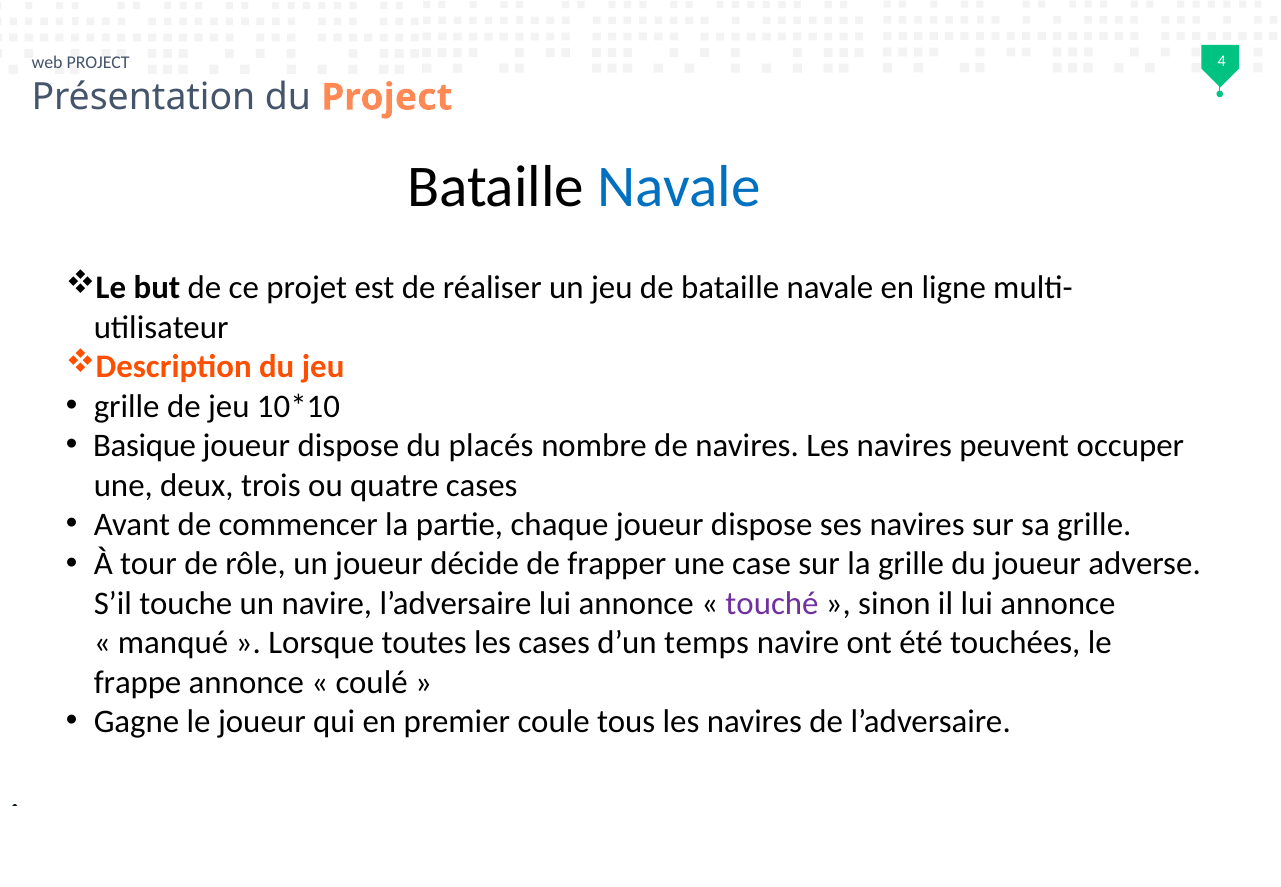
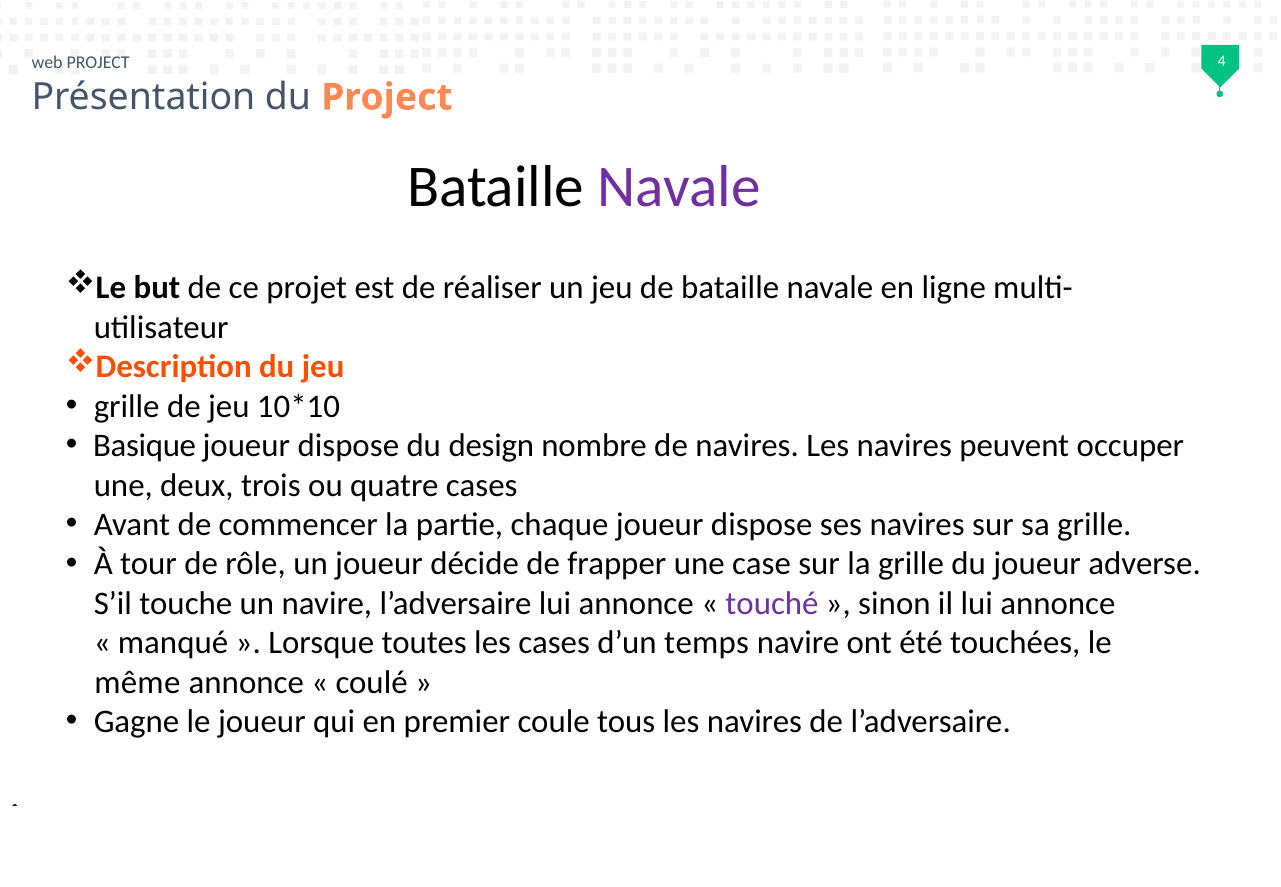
Navale at (679, 187) colour: blue -> purple
placés: placés -> design
frappe: frappe -> même
